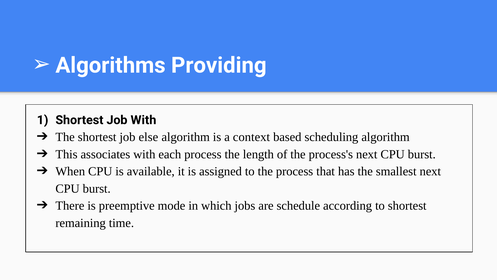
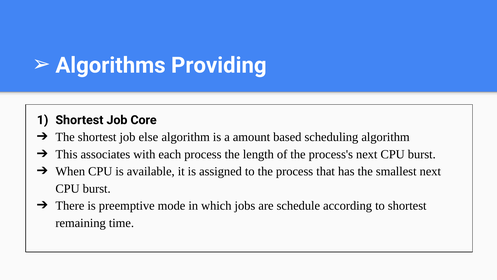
Job With: With -> Core
context: context -> amount
